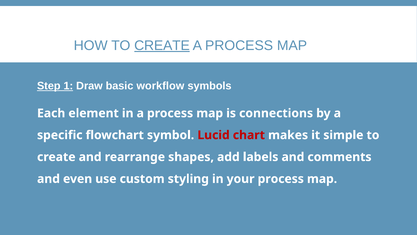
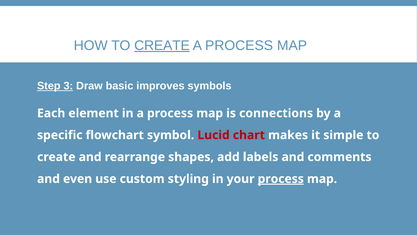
1: 1 -> 3
workflow: workflow -> improves
process at (281, 179) underline: none -> present
